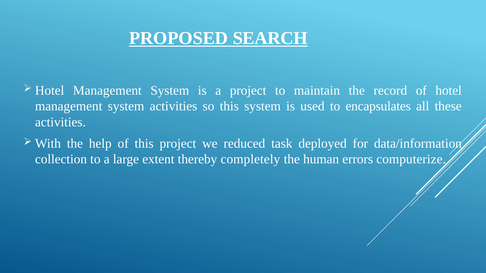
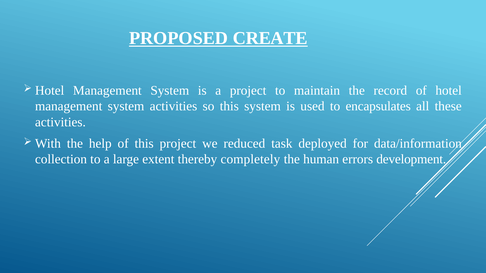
SEARCH: SEARCH -> CREATE
computerize: computerize -> development
